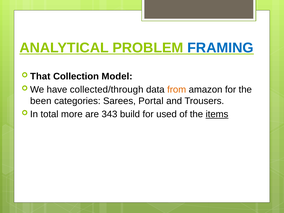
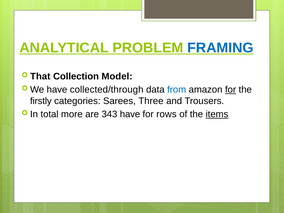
from colour: orange -> blue
for at (231, 90) underline: none -> present
been: been -> firstly
Portal: Portal -> Three
343 build: build -> have
used: used -> rows
